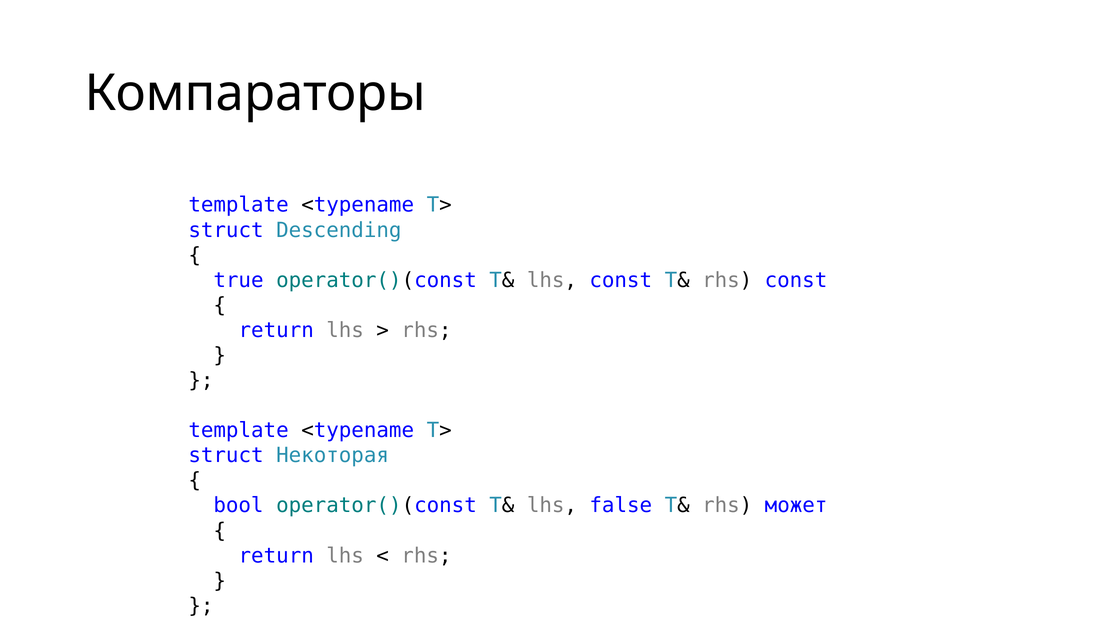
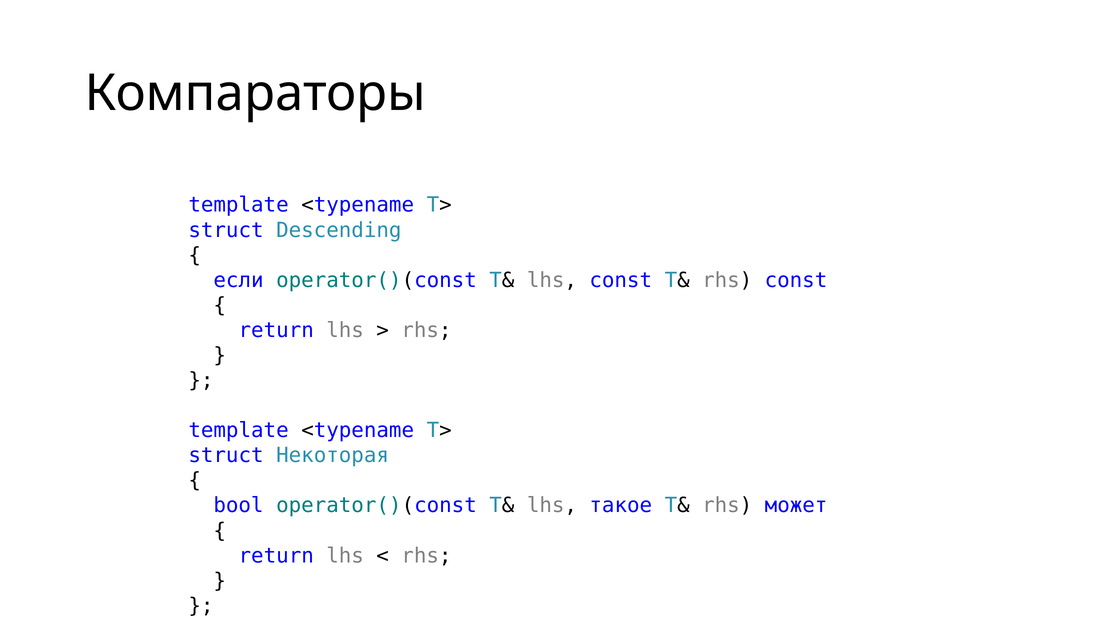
true: true -> если
false: false -> такое
